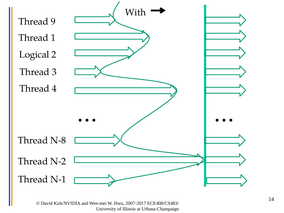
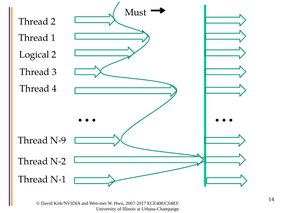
With: With -> Must
Thread 9: 9 -> 2
N-8: N-8 -> N-9
